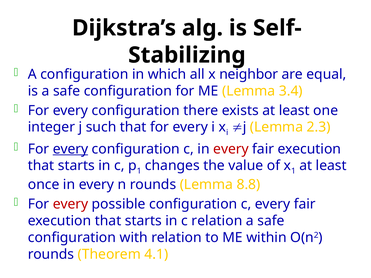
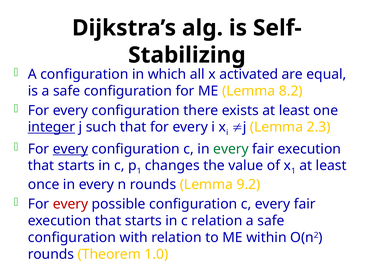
neighbor: neighbor -> activated
3.4: 3.4 -> 8.2
integer underline: none -> present
every at (231, 149) colour: red -> green
8.8: 8.8 -> 9.2
4.1: 4.1 -> 1.0
